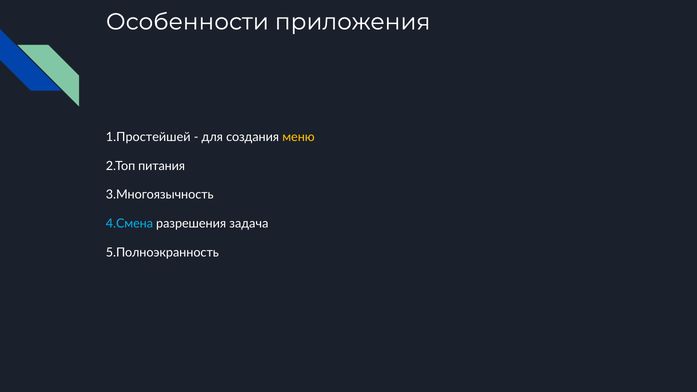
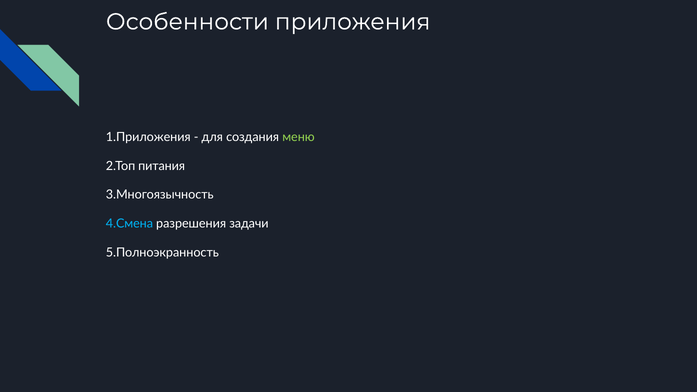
1.Простейшей: 1.Простейшей -> 1.Приложения
меню colour: yellow -> light green
задача: задача -> задачи
